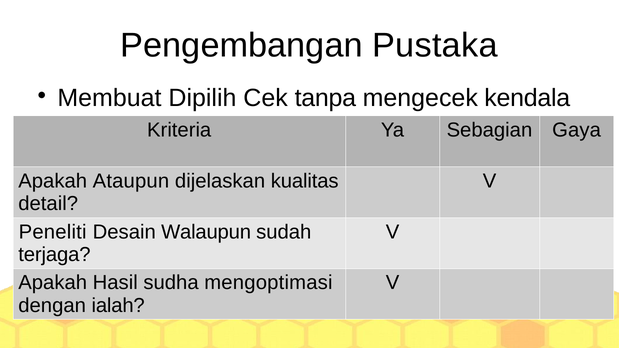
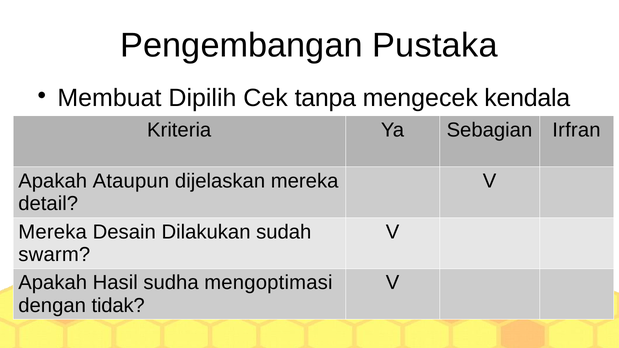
Gaya: Gaya -> Irfran
dijelaskan kualitas: kualitas -> mereka
Peneliti at (53, 232): Peneliti -> Mereka
Walaupun: Walaupun -> Dilakukan
terjaga: terjaga -> swarm
ialah: ialah -> tidak
